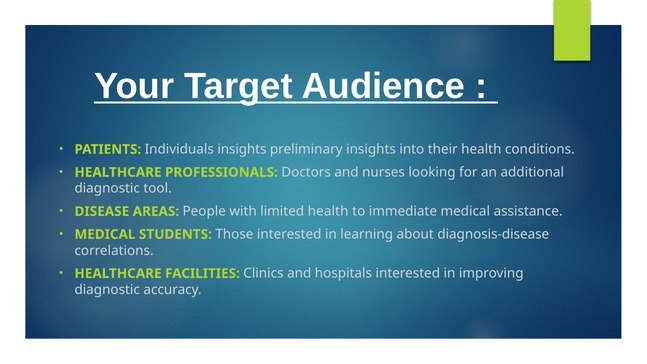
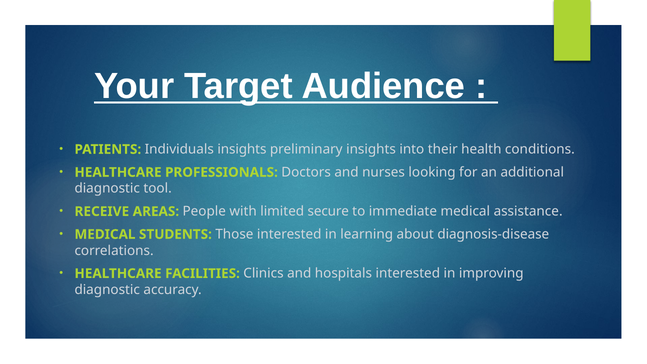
DISEASE: DISEASE -> RECEIVE
limited health: health -> secure
